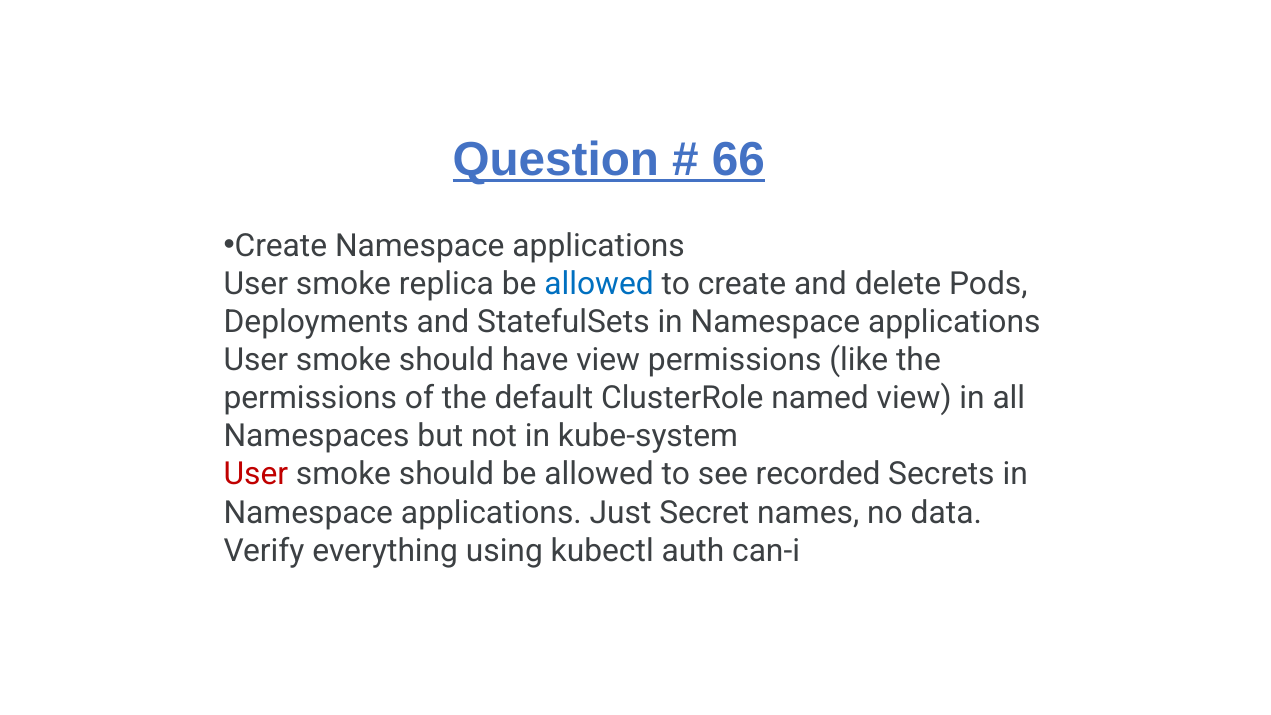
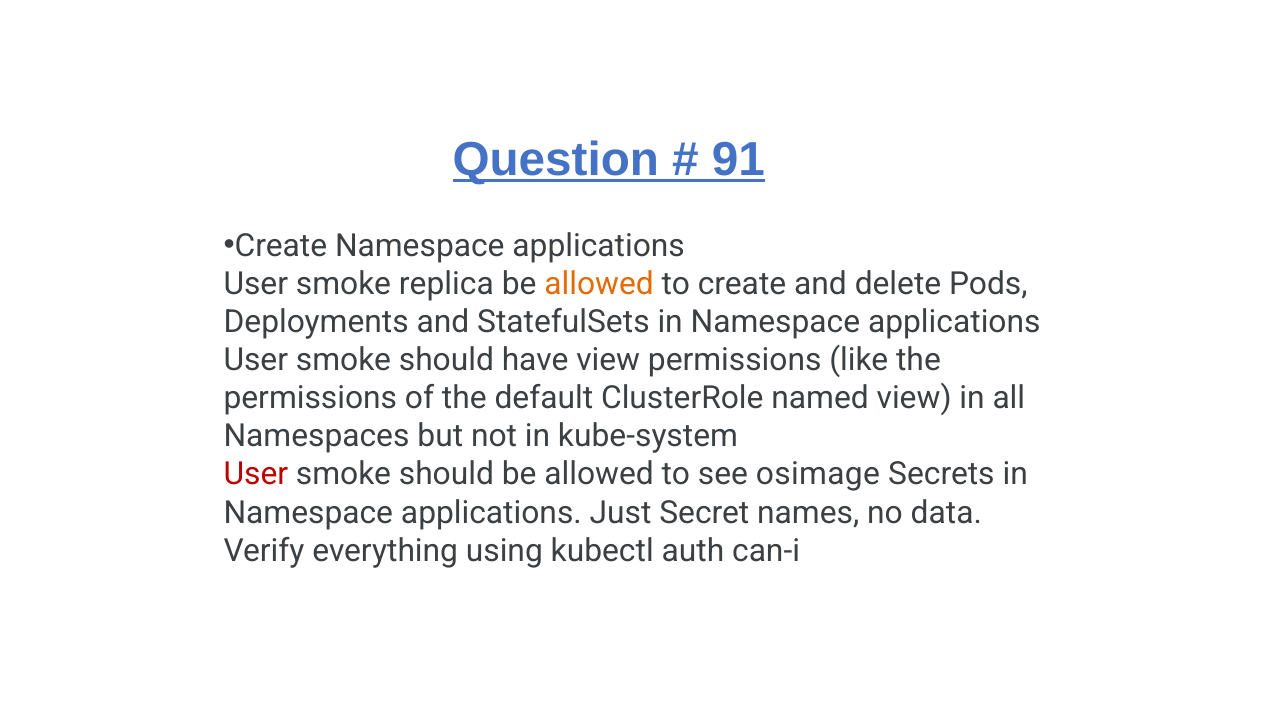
66: 66 -> 91
allowed at (599, 284) colour: blue -> orange
recorded: recorded -> osimage
